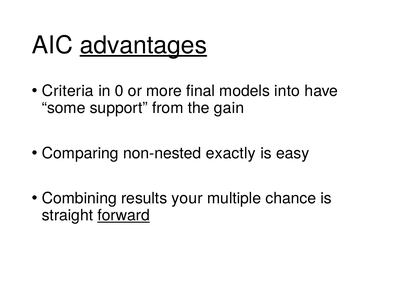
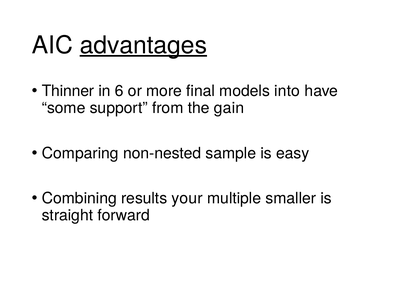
Criteria: Criteria -> Thinner
0: 0 -> 6
exactly: exactly -> sample
chance: chance -> smaller
forward underline: present -> none
